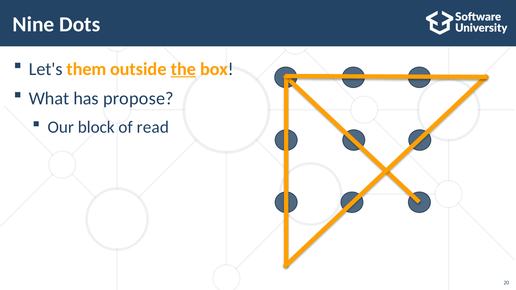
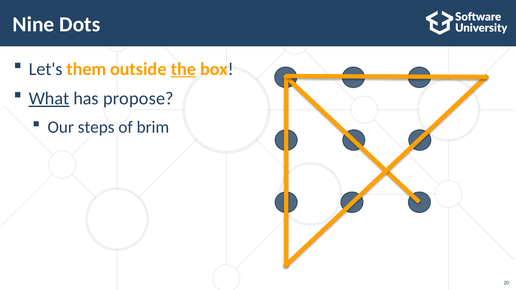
What underline: none -> present
block: block -> steps
read: read -> brim
